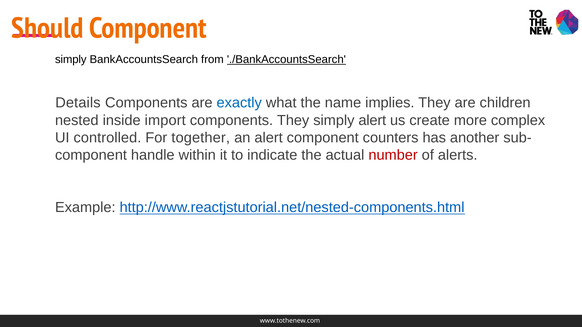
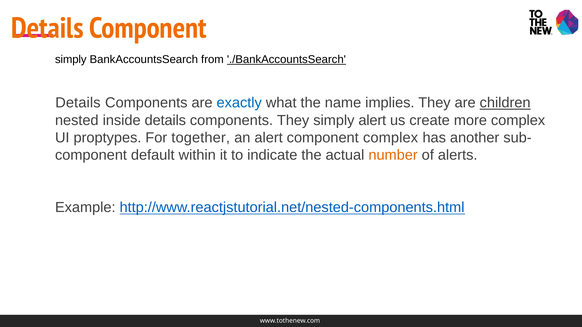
Should at (47, 28): Should -> Details
children underline: none -> present
inside import: import -> details
controlled: controlled -> proptypes
component counters: counters -> complex
handle: handle -> default
number colour: red -> orange
